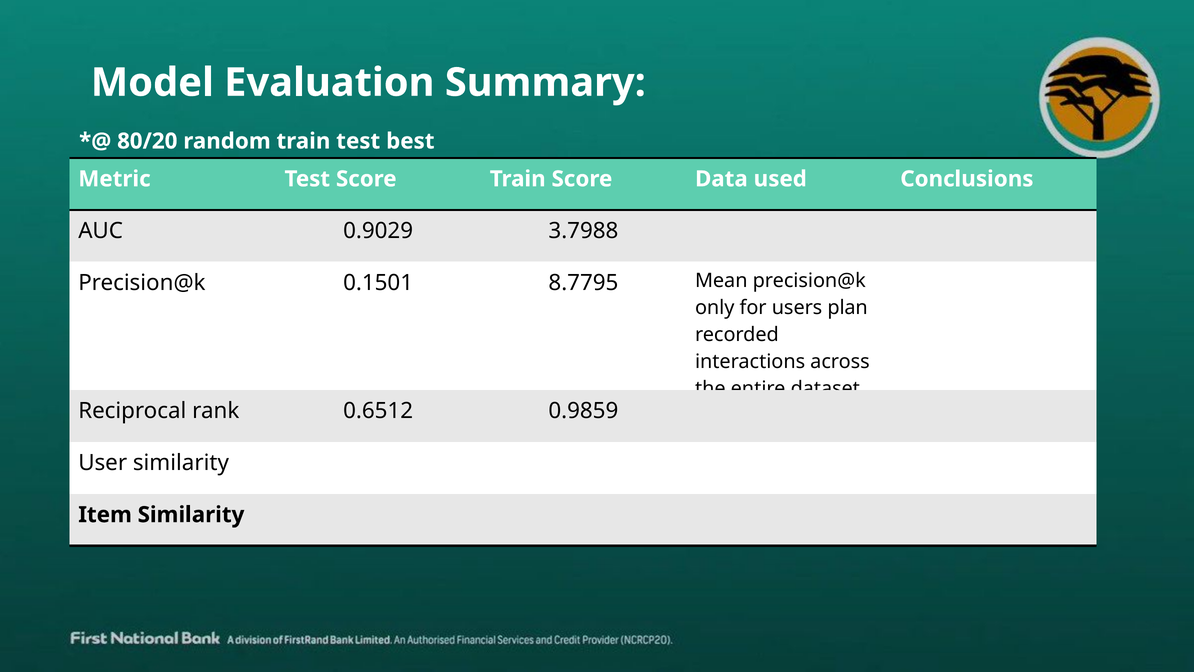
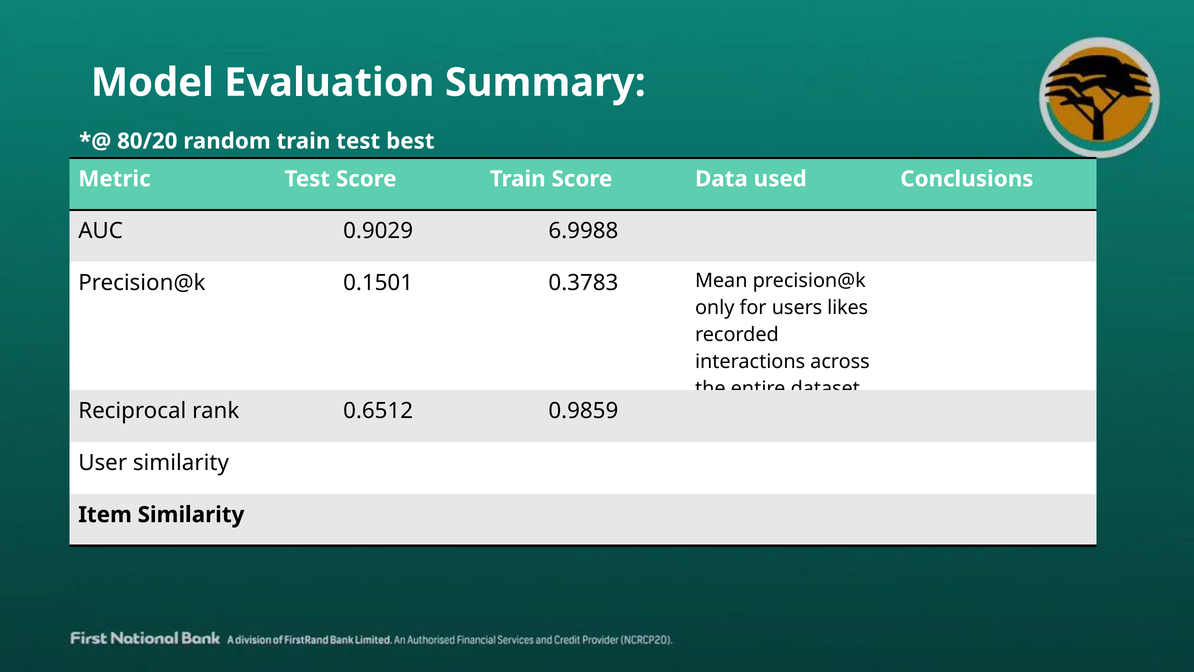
3.7988: 3.7988 -> 6.9988
8.7795: 8.7795 -> 0.3783
plan: plan -> likes
